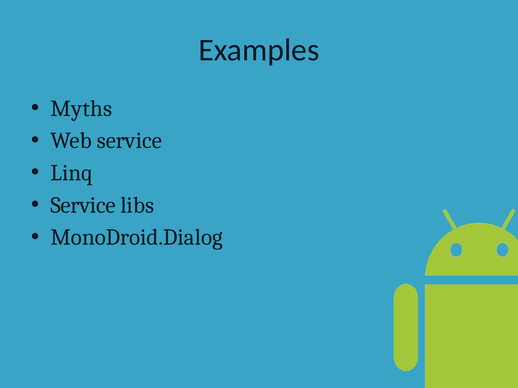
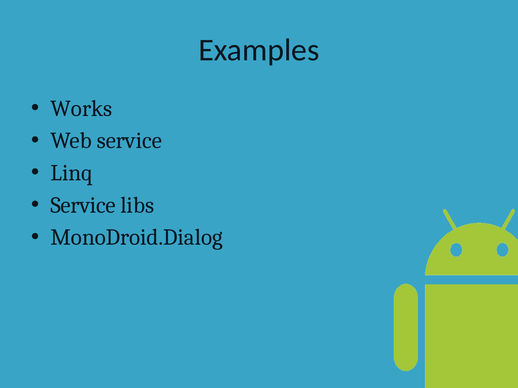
Myths: Myths -> Works
